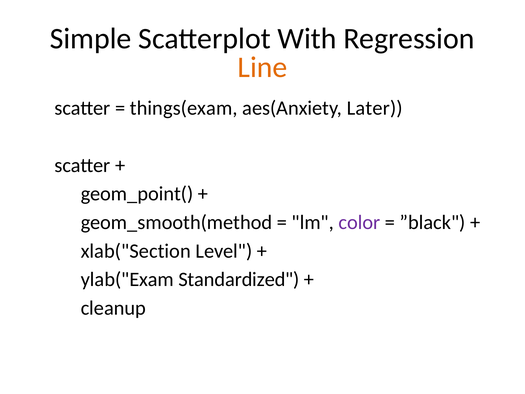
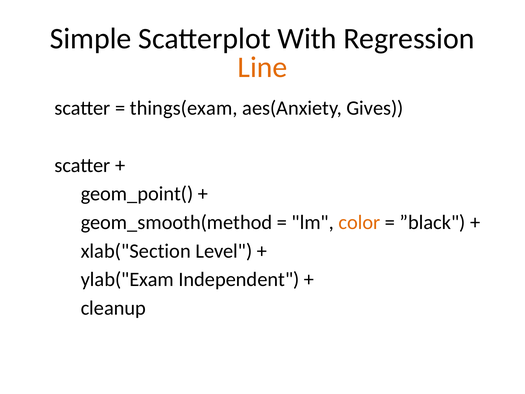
Later: Later -> Gives
color colour: purple -> orange
Standardized: Standardized -> Independent
